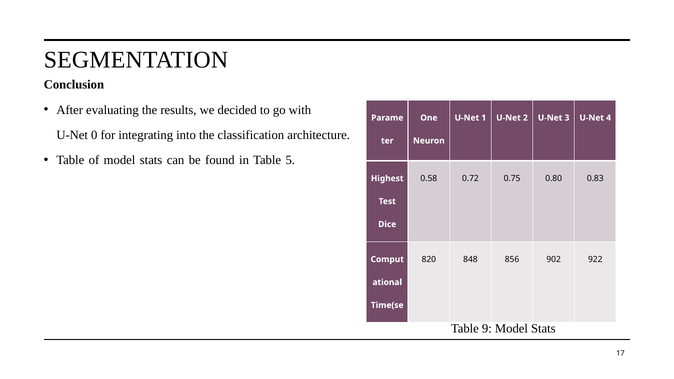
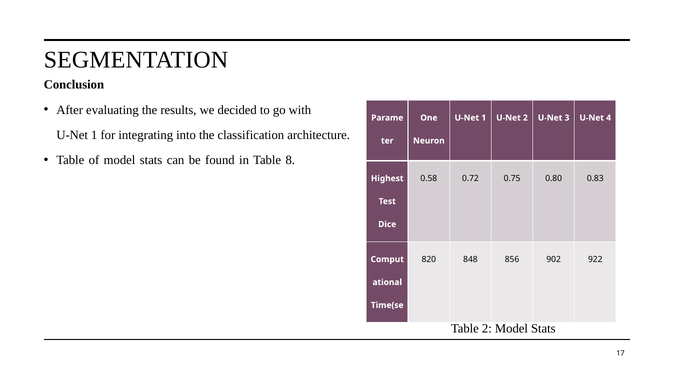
0 at (94, 135): 0 -> 1
5: 5 -> 8
Table 9: 9 -> 2
